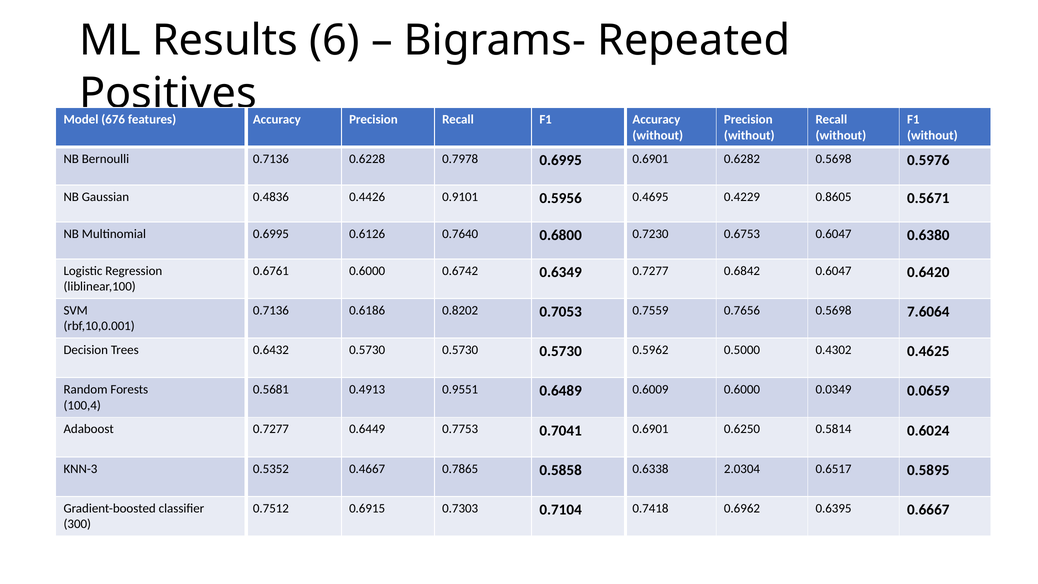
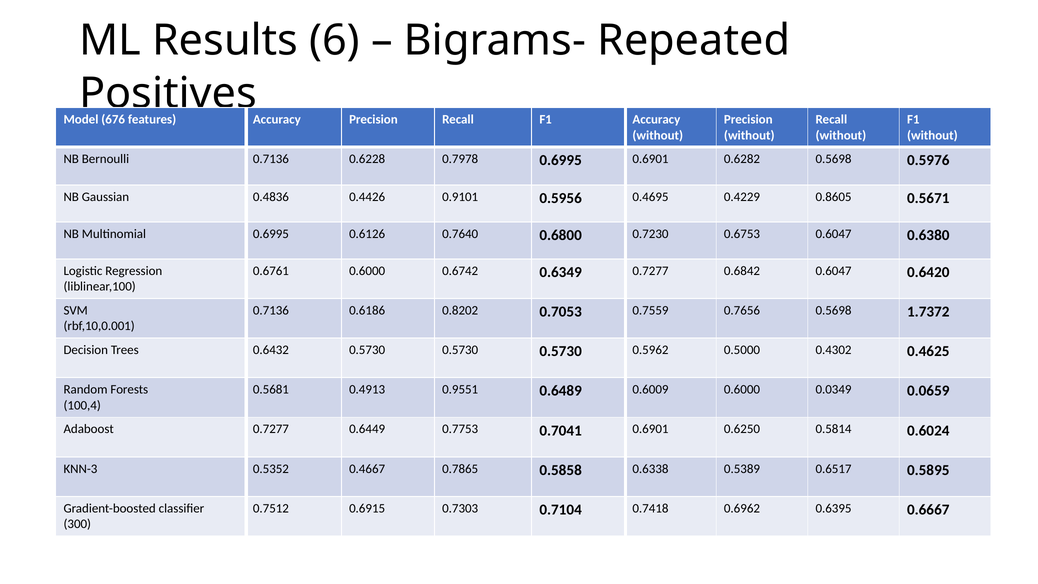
7.6064: 7.6064 -> 1.7372
2.0304: 2.0304 -> 0.5389
